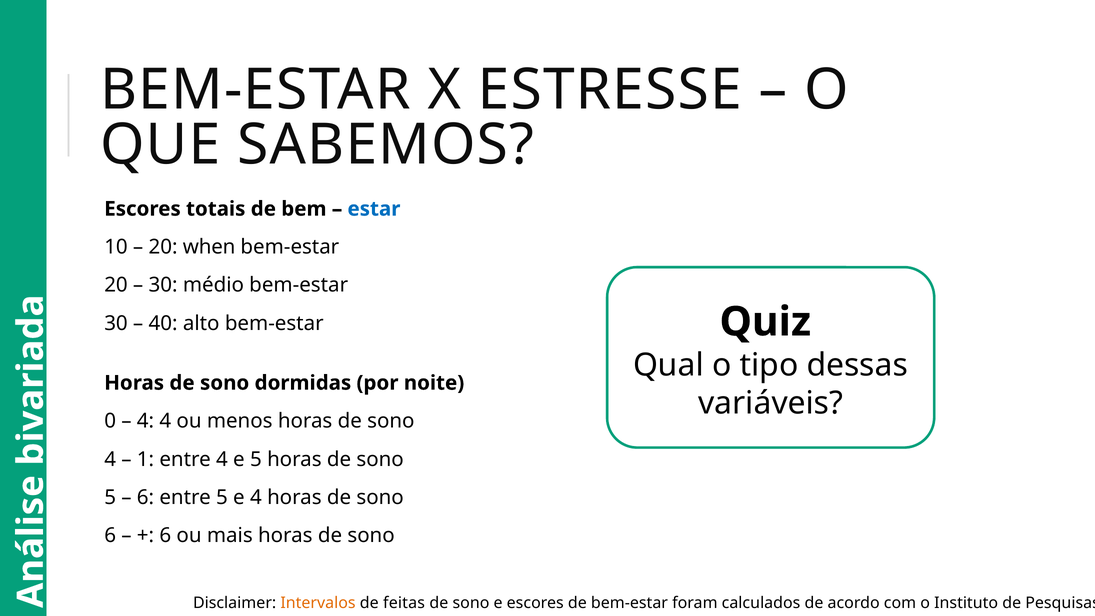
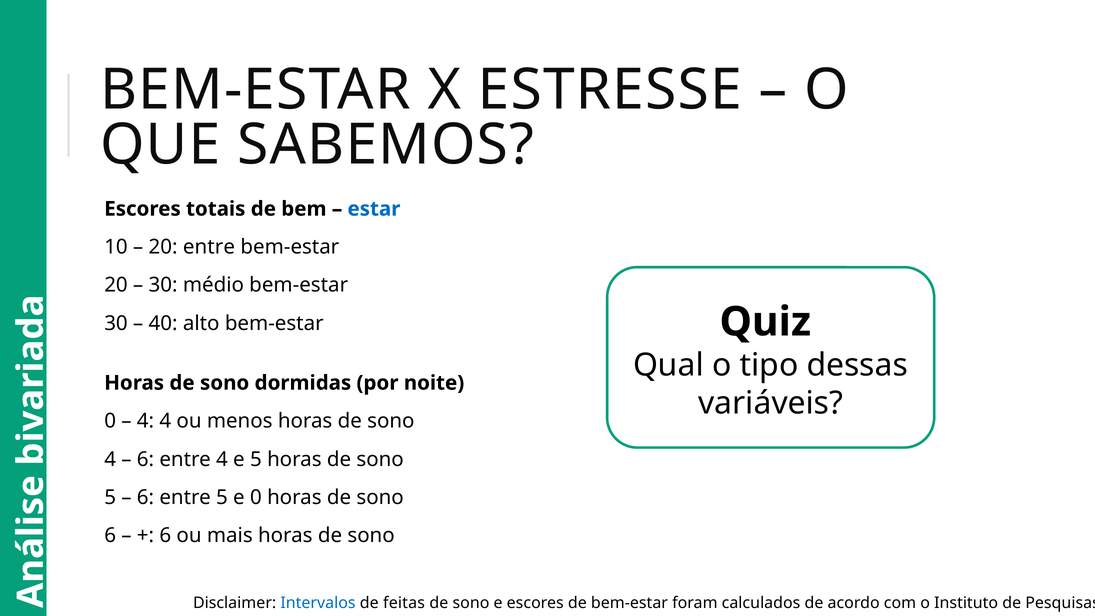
20 when: when -> entre
1 at (145, 459): 1 -> 6
e 4: 4 -> 0
Intervalos colour: orange -> blue
